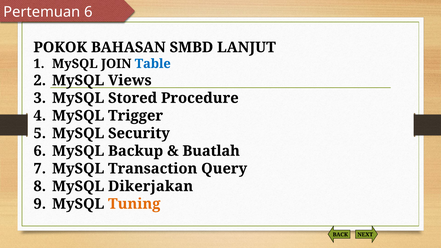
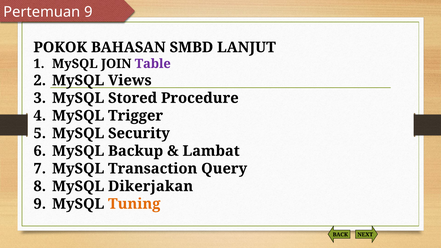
Pertemuan 6: 6 -> 9
Table colour: blue -> purple
Buatlah: Buatlah -> Lambat
